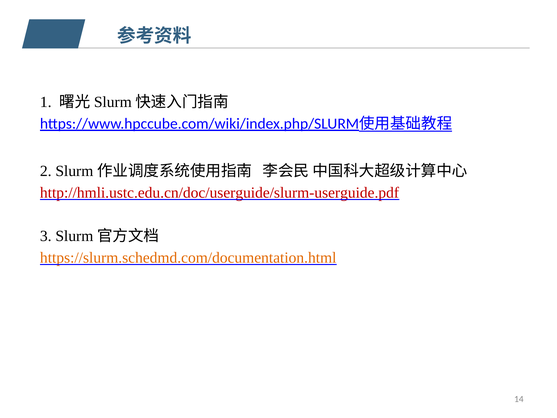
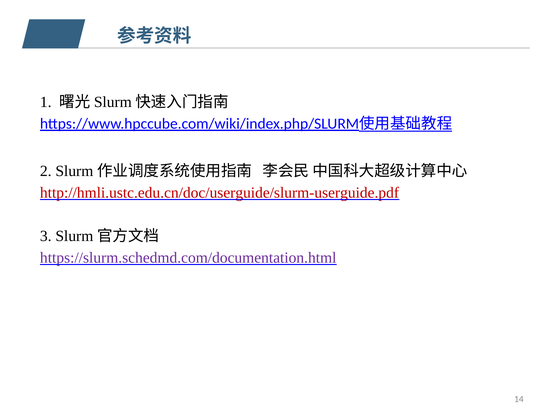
https://slurm.schedmd.com/documentation.html colour: orange -> purple
